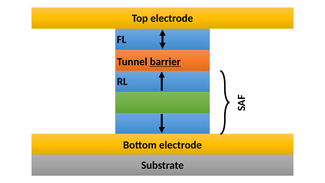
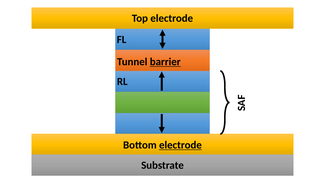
electrode at (180, 145) underline: none -> present
